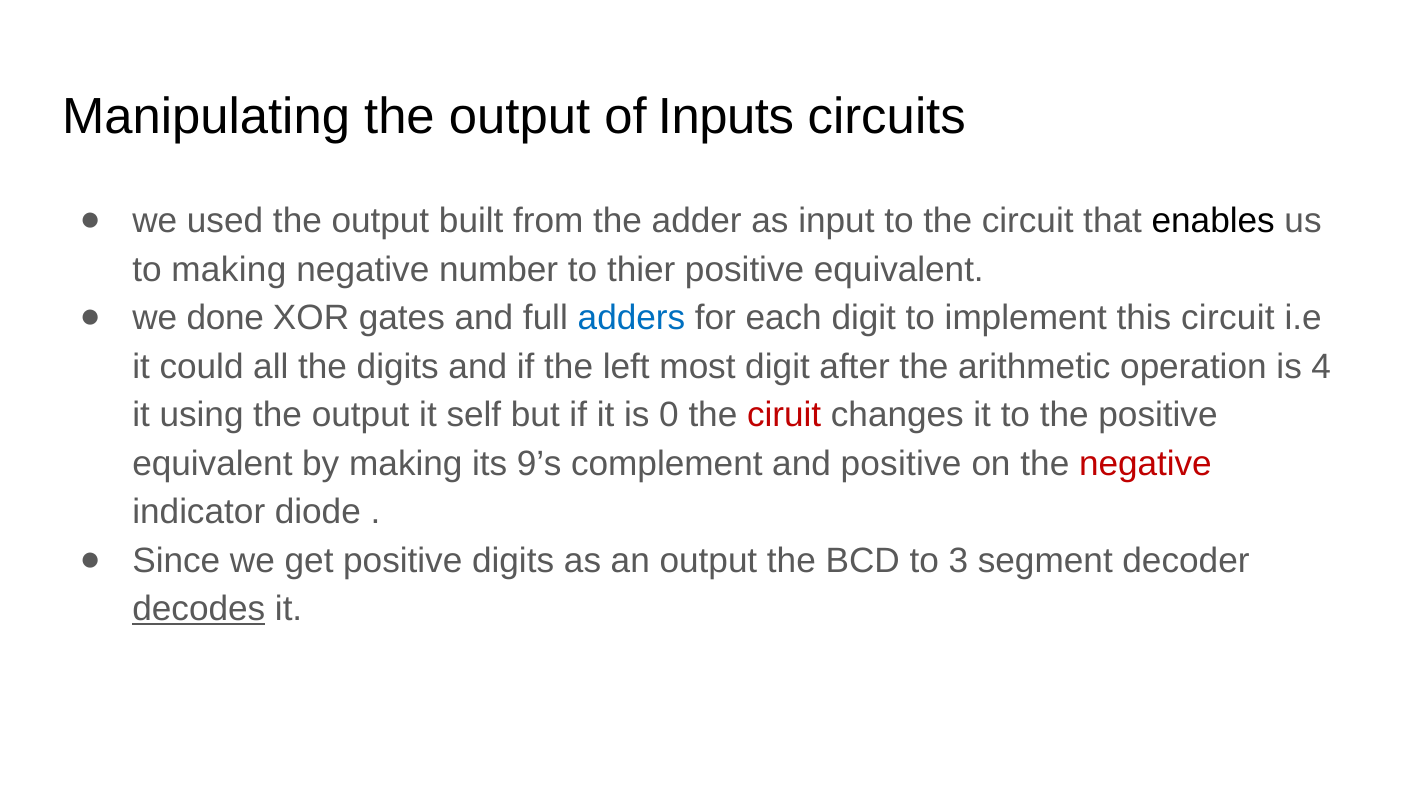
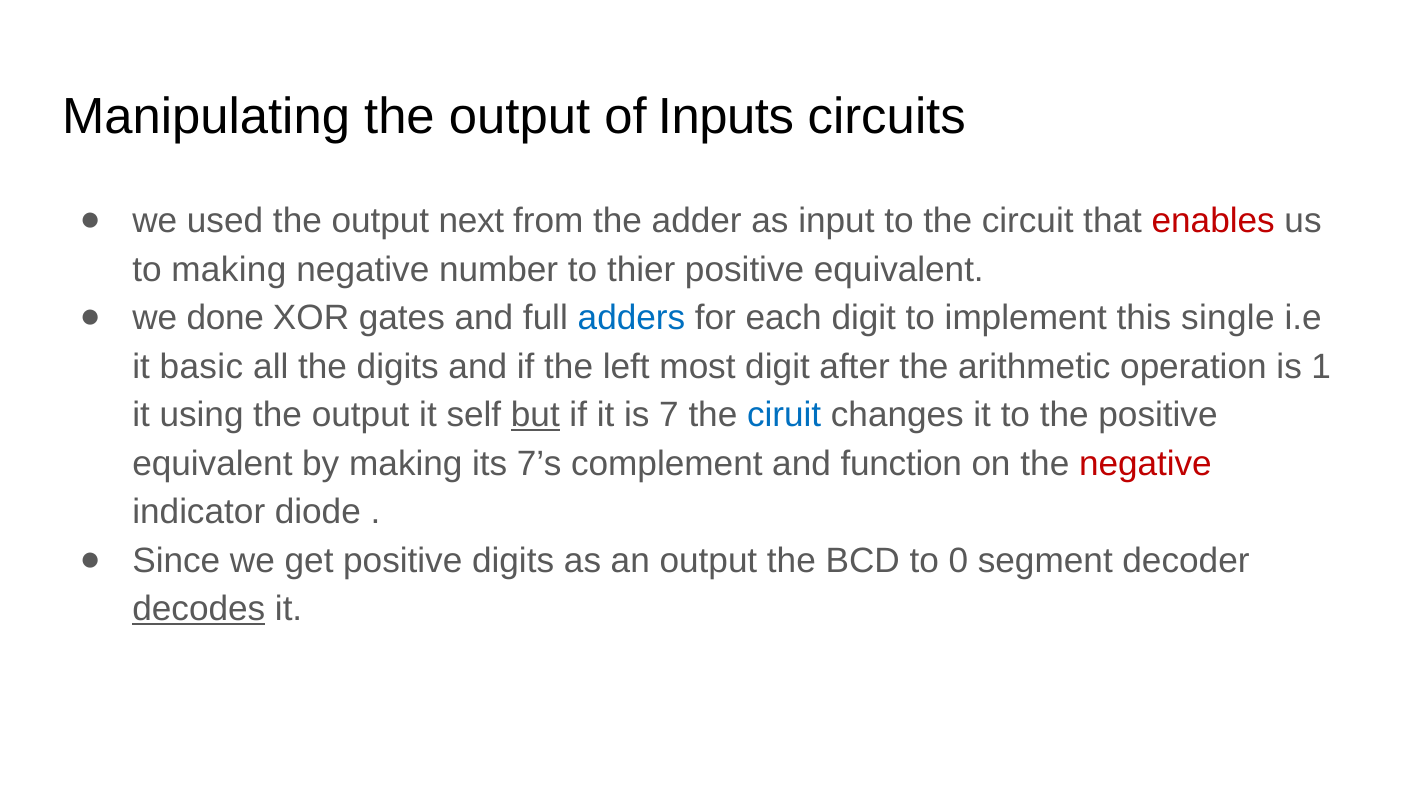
built: built -> next
enables colour: black -> red
this circuit: circuit -> single
could: could -> basic
4: 4 -> 1
but underline: none -> present
0: 0 -> 7
ciruit colour: red -> blue
9’s: 9’s -> 7’s
and positive: positive -> function
3: 3 -> 0
